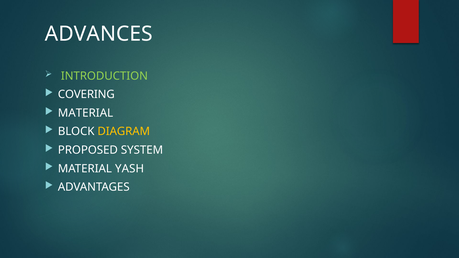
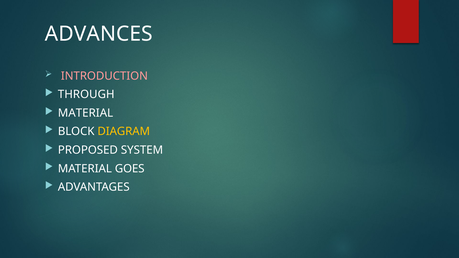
INTRODUCTION colour: light green -> pink
COVERING: COVERING -> THROUGH
YASH: YASH -> GOES
